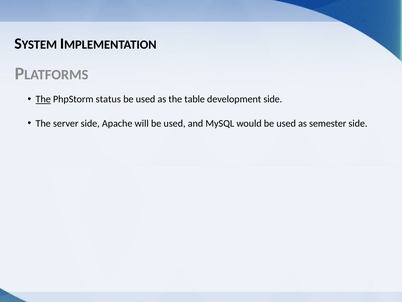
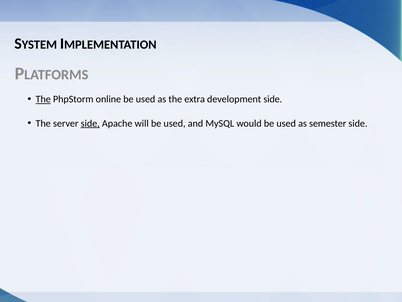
status: status -> online
table: table -> extra
side at (90, 123) underline: none -> present
